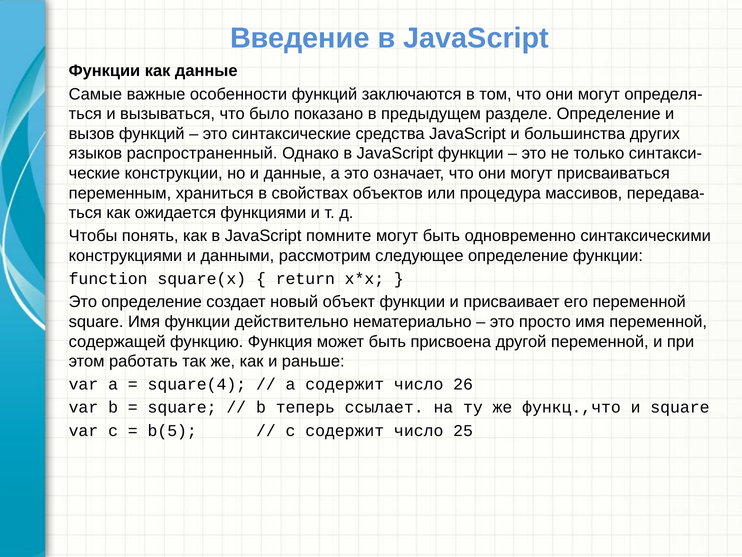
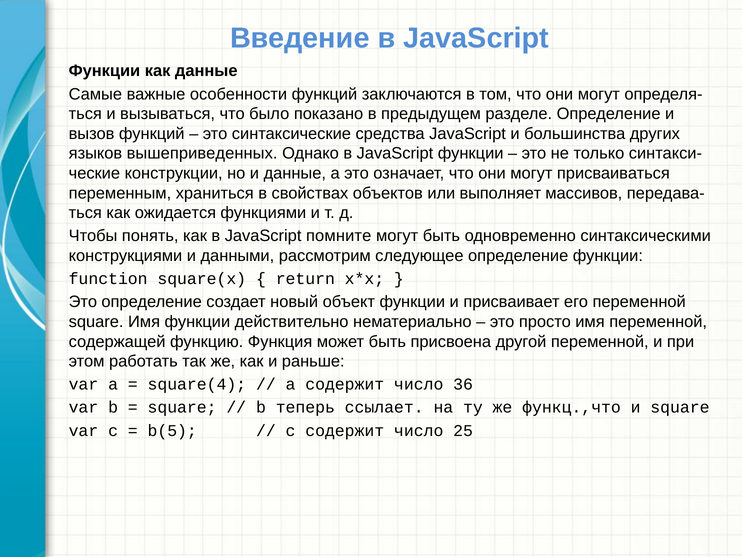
распространенный: распространенный -> вышеприведенных
процедура: процедура -> выполняет
26: 26 -> 36
